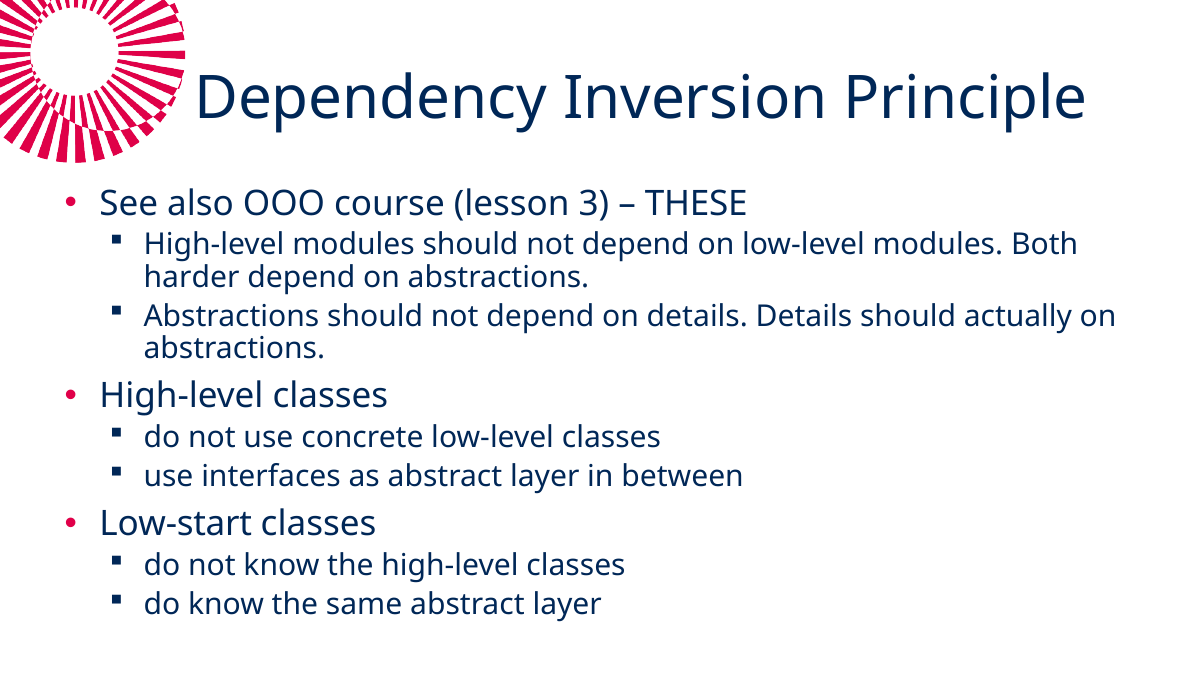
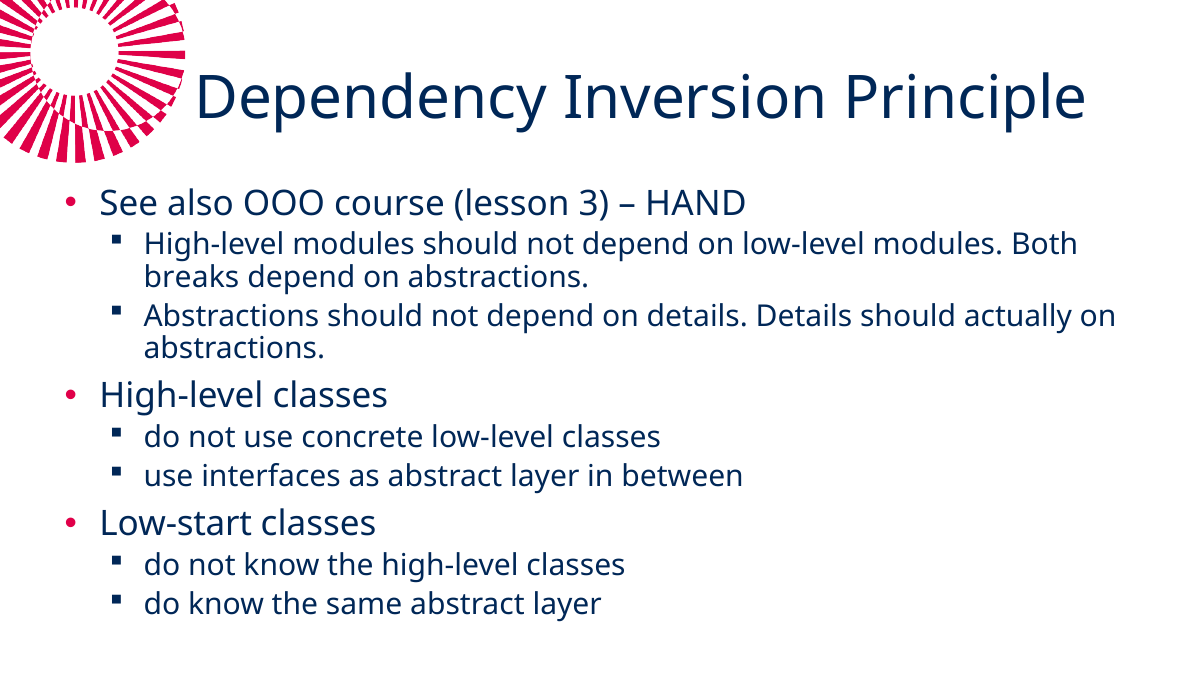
THESE: THESE -> HAND
harder: harder -> breaks
